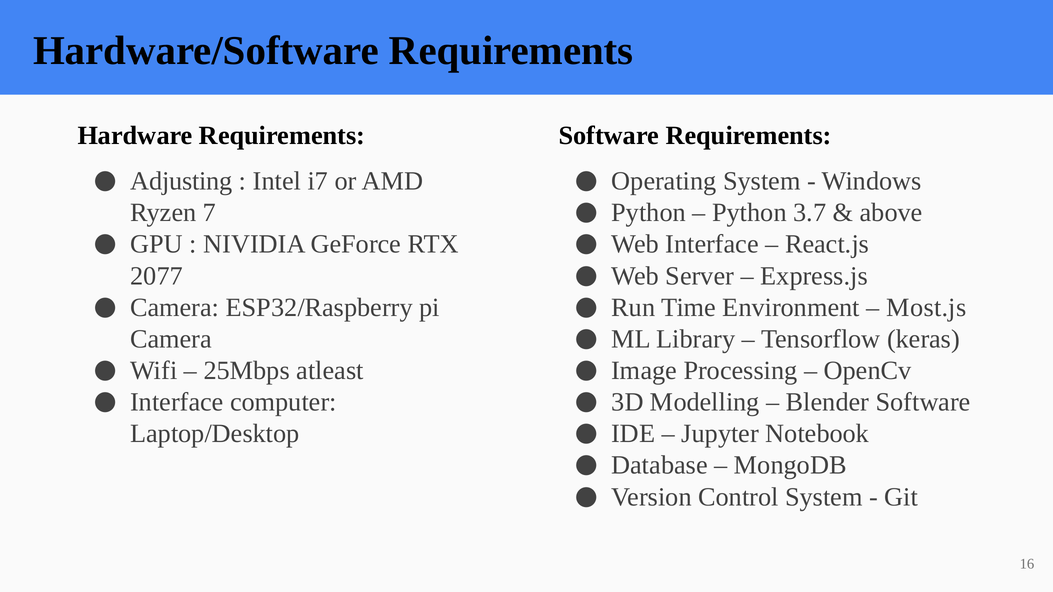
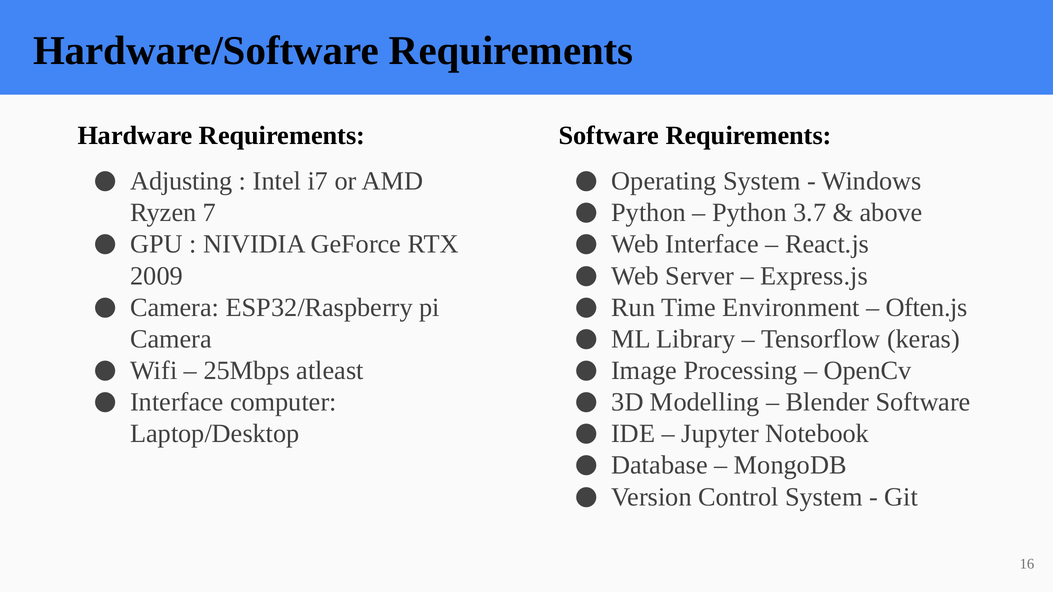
2077: 2077 -> 2009
Most.js: Most.js -> Often.js
